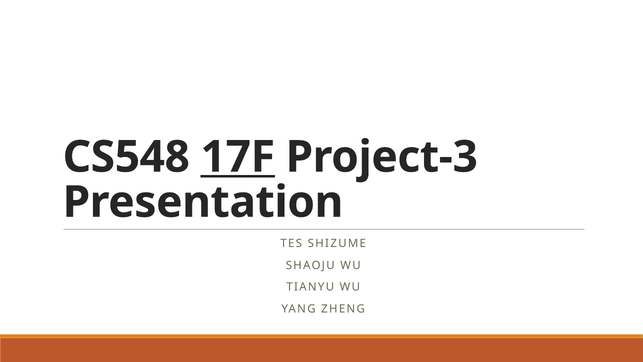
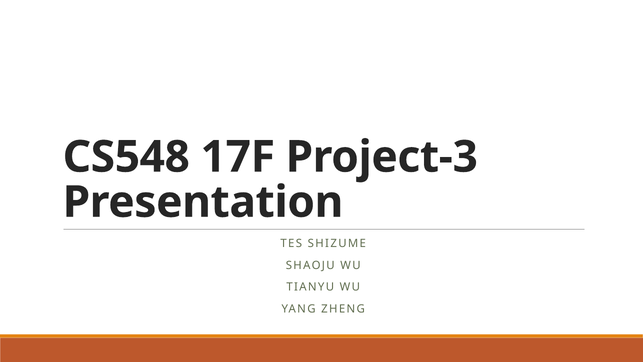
17F underline: present -> none
